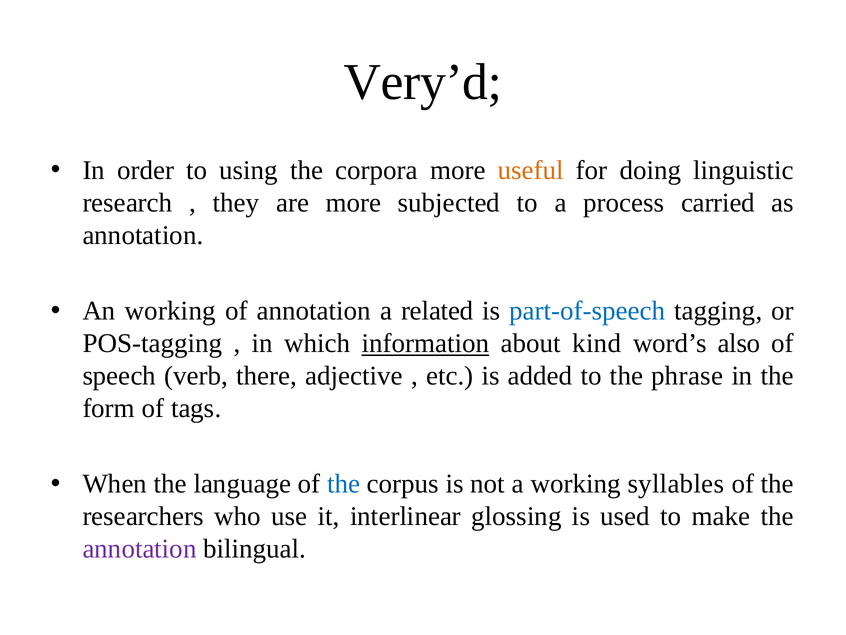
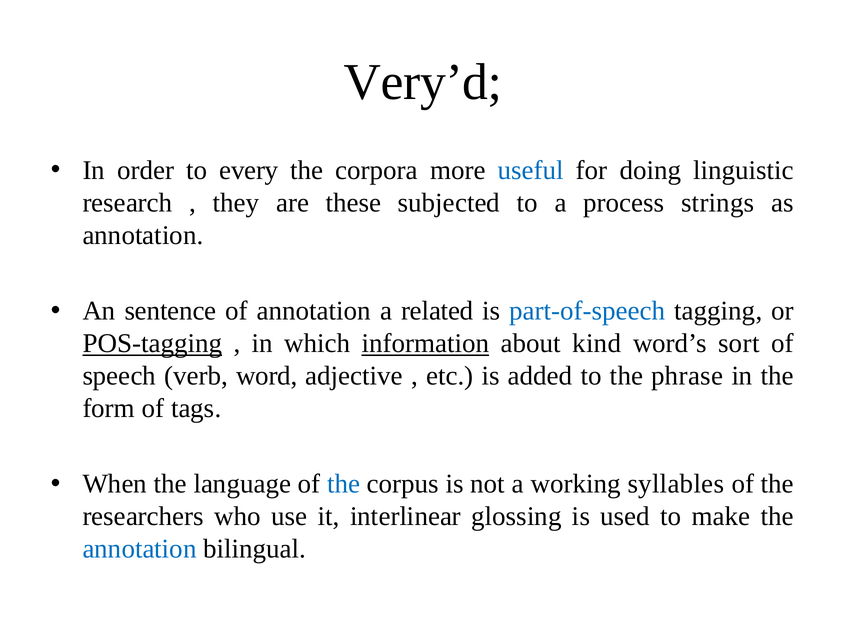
using: using -> every
useful colour: orange -> blue
are more: more -> these
carried: carried -> strings
An working: working -> sentence
POS-tagging underline: none -> present
also: also -> sort
there: there -> word
annotation at (140, 548) colour: purple -> blue
